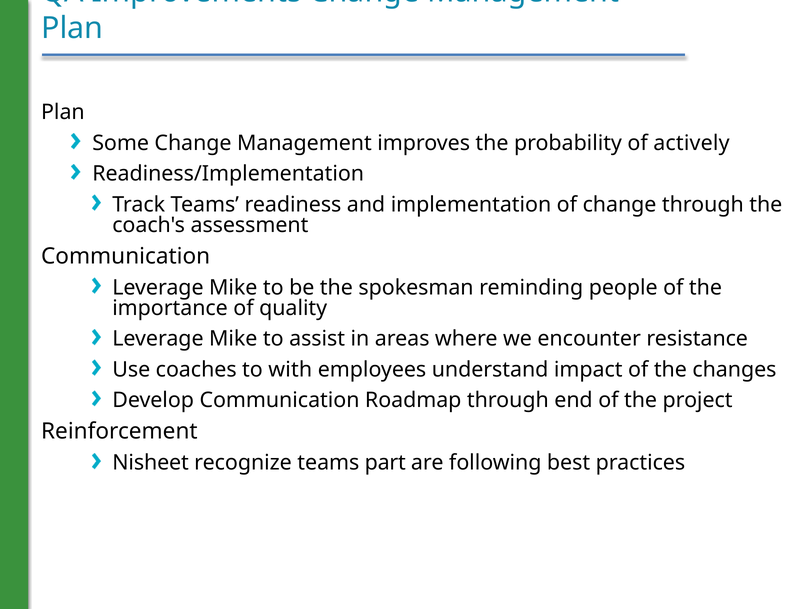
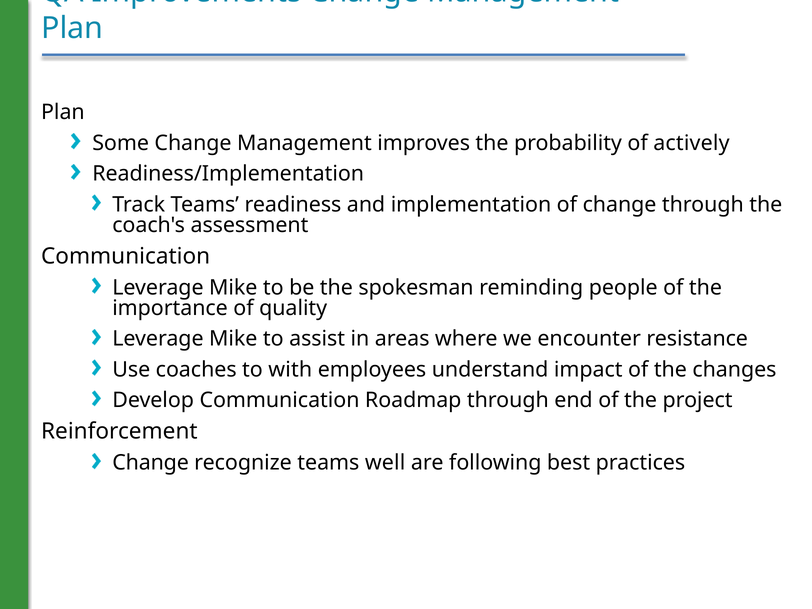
Nisheet at (151, 463): Nisheet -> Change
part: part -> well
